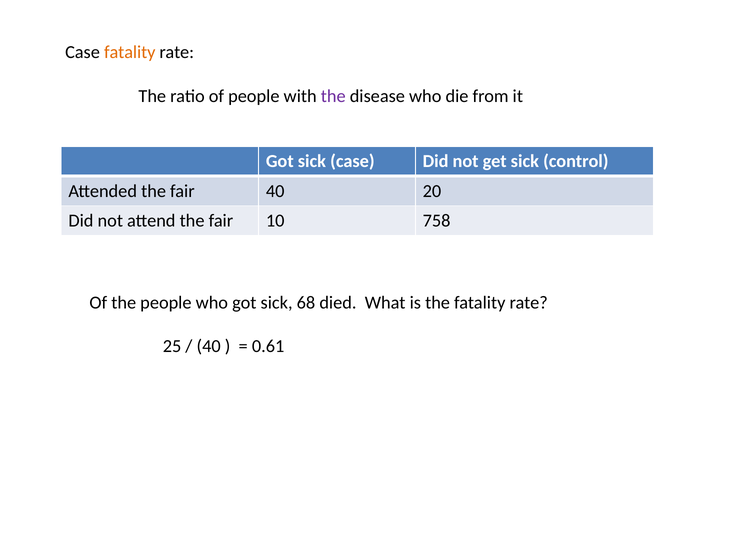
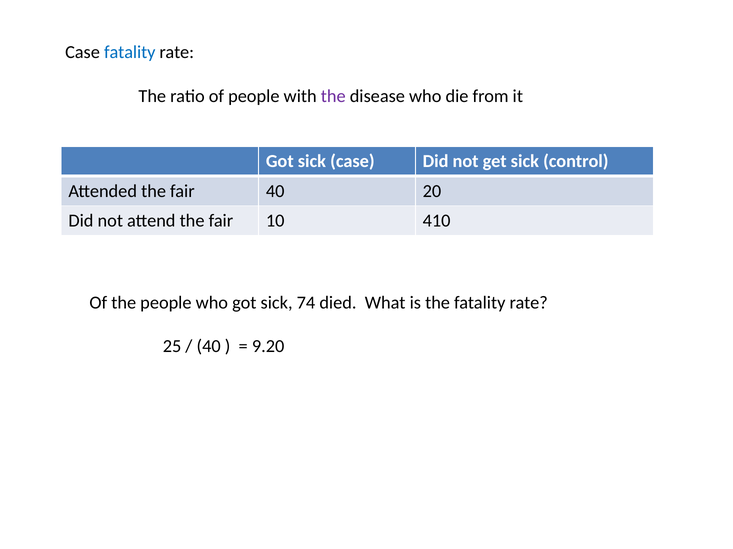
fatality at (130, 53) colour: orange -> blue
758: 758 -> 410
68: 68 -> 74
0.61: 0.61 -> 9.20
